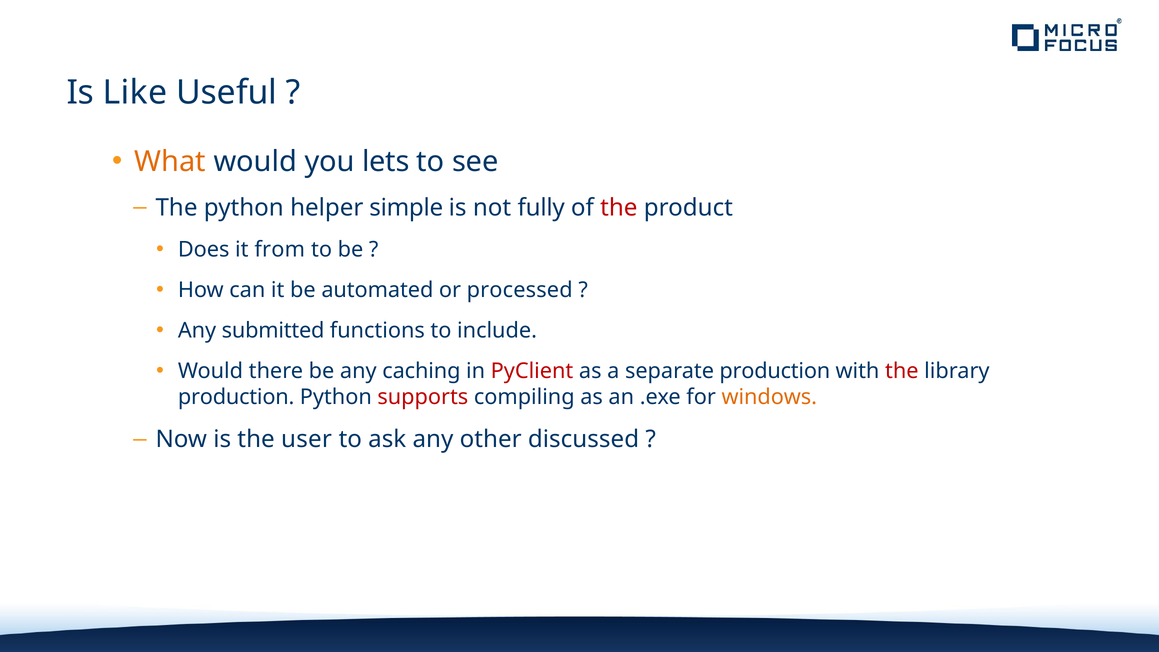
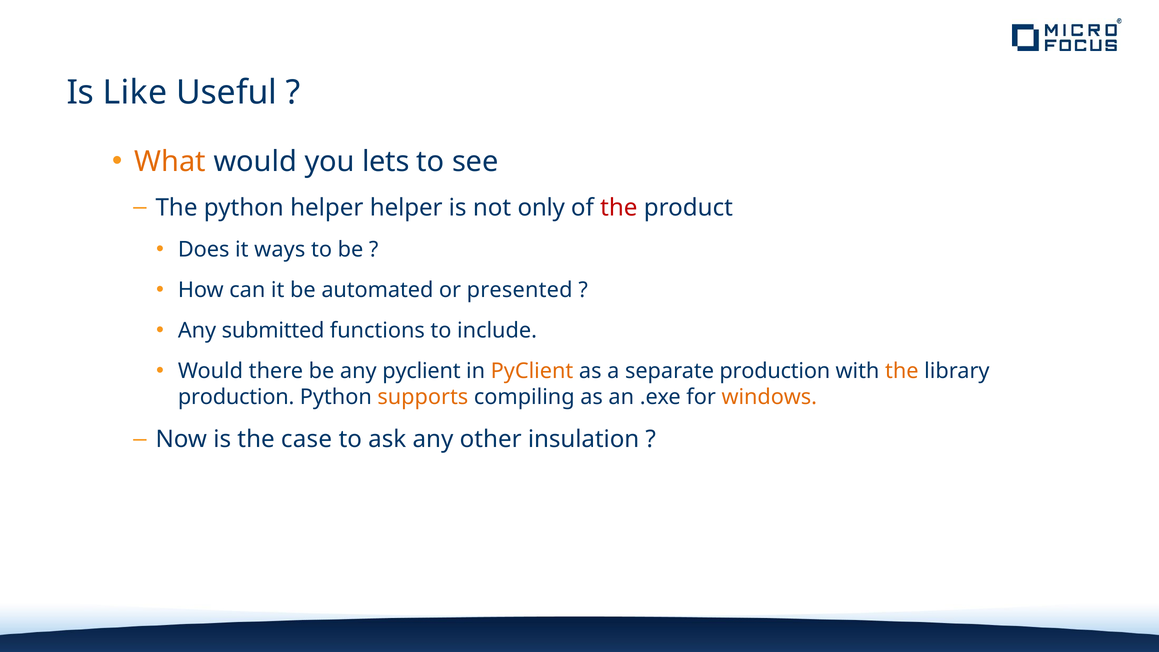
helper simple: simple -> helper
fully: fully -> only
from: from -> ways
processed: processed -> presented
any caching: caching -> pyclient
PyClient at (532, 371) colour: red -> orange
the at (902, 371) colour: red -> orange
supports colour: red -> orange
user: user -> case
discussed: discussed -> insulation
